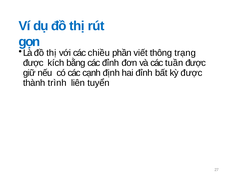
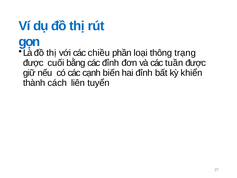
viết: viết -> loại
kích: kích -> cuối
định: định -> biến
kỳ được: được -> khiển
trình: trình -> cách
